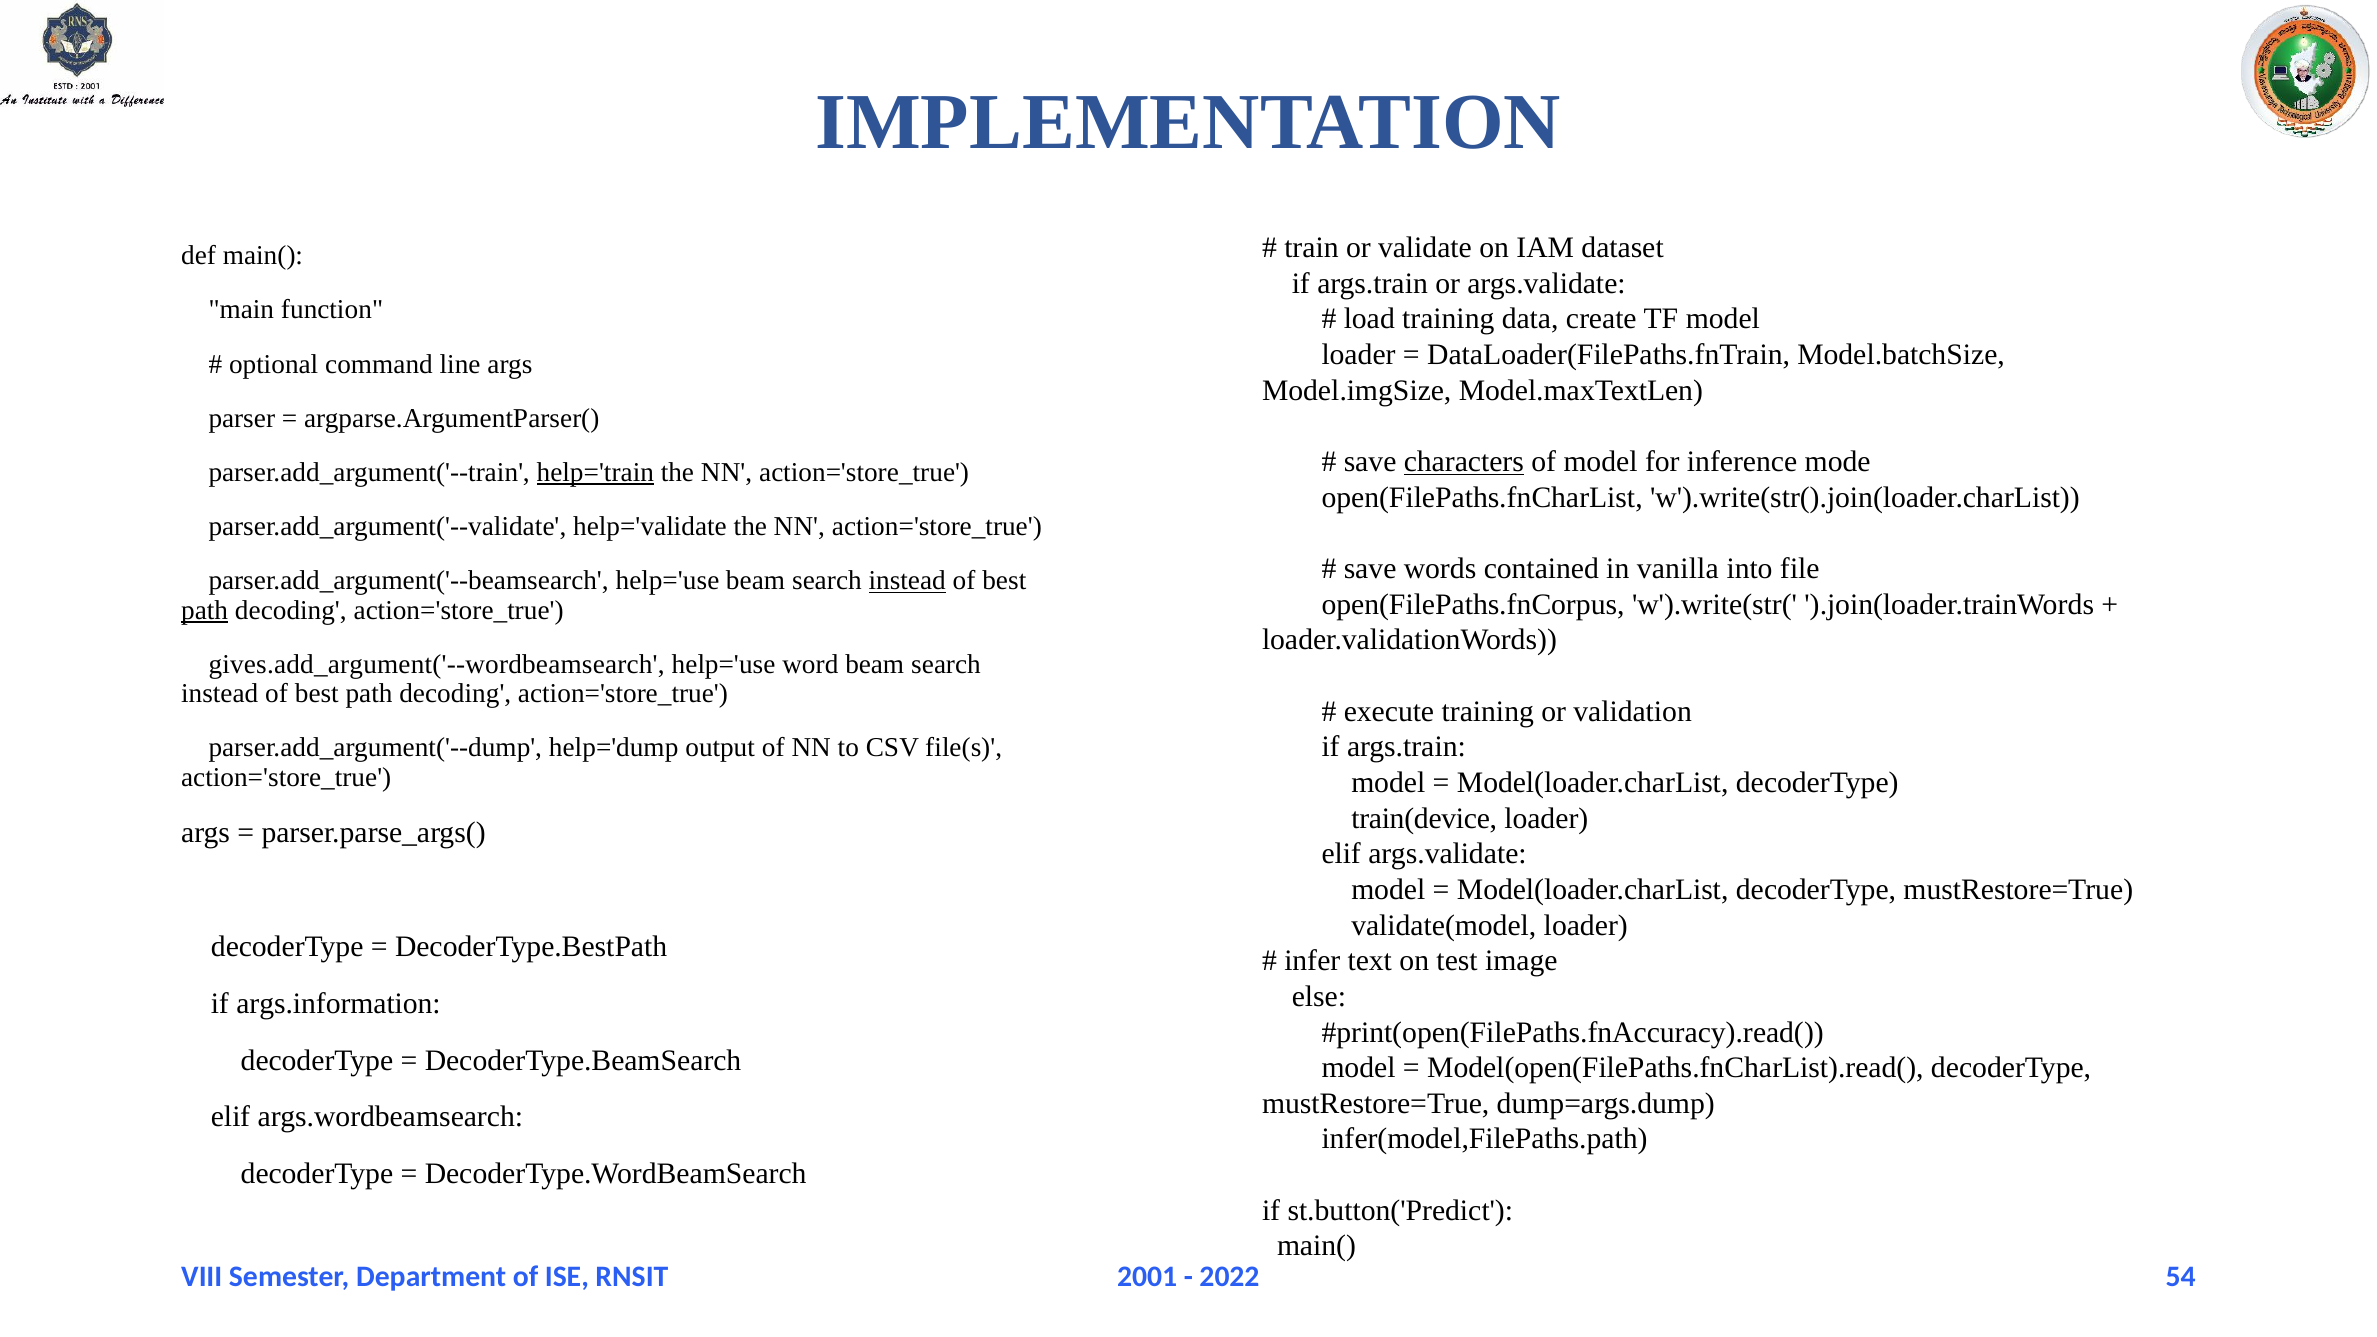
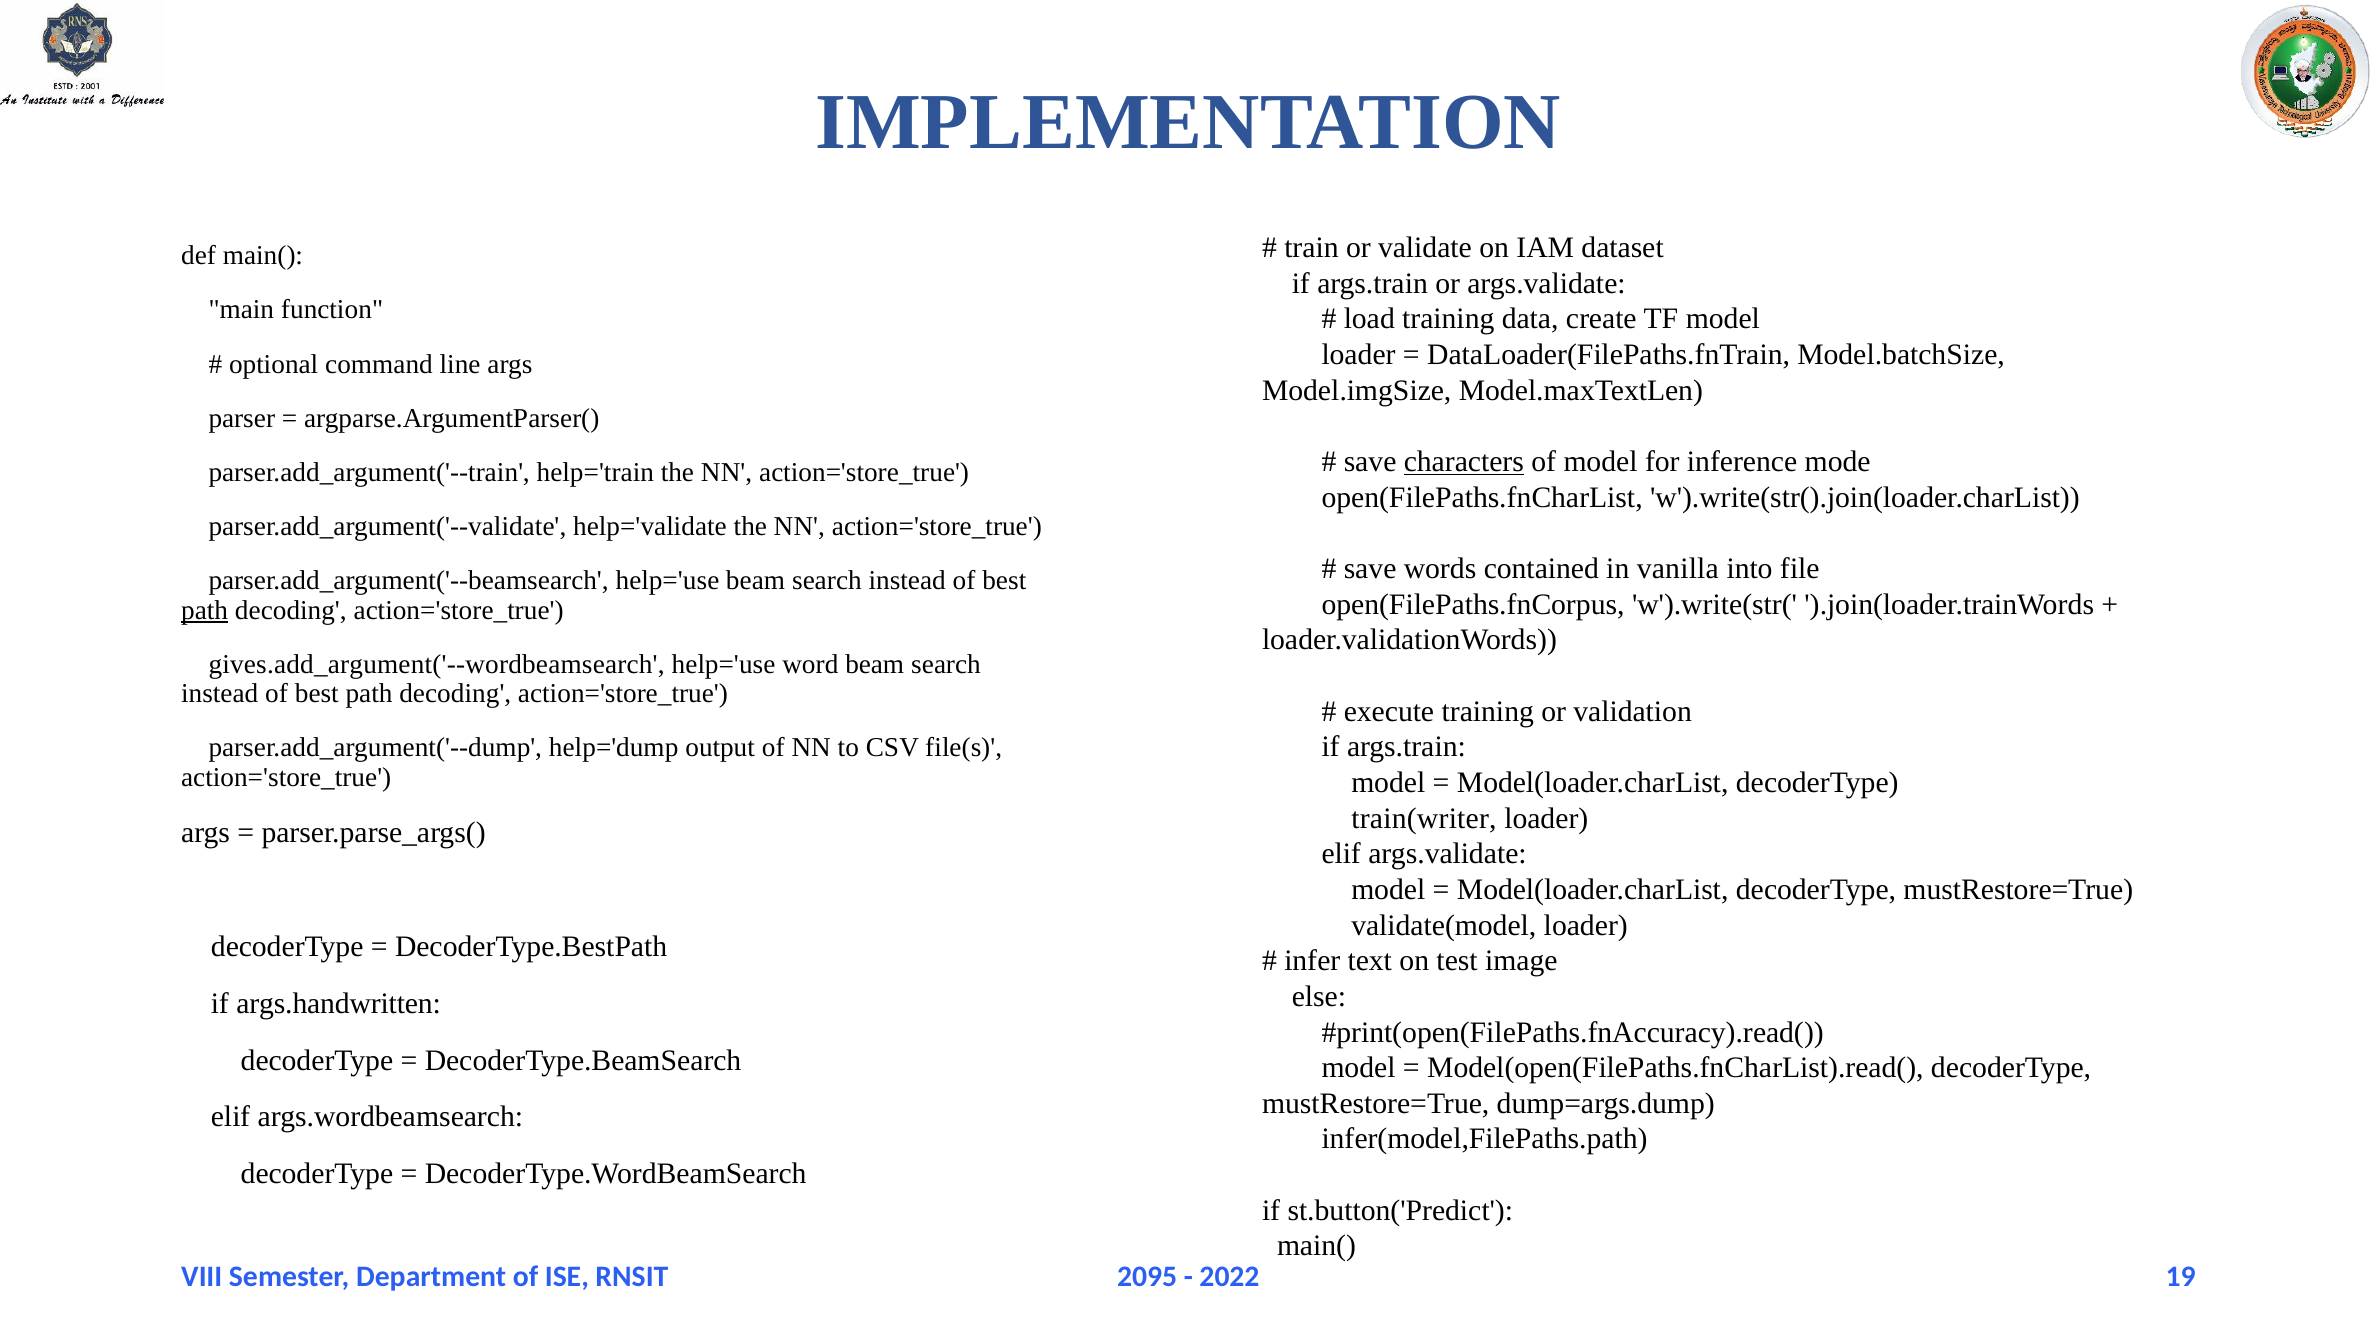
help='train underline: present -> none
instead at (907, 581) underline: present -> none
train(device: train(device -> train(writer
args.information: args.information -> args.handwritten
2001: 2001 -> 2095
54: 54 -> 19
